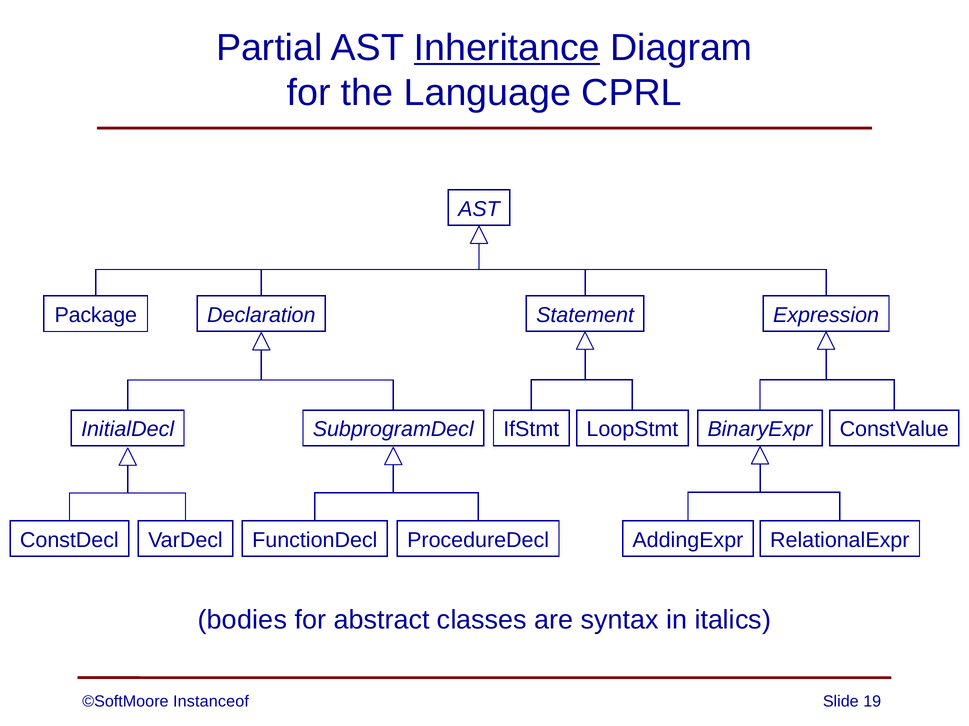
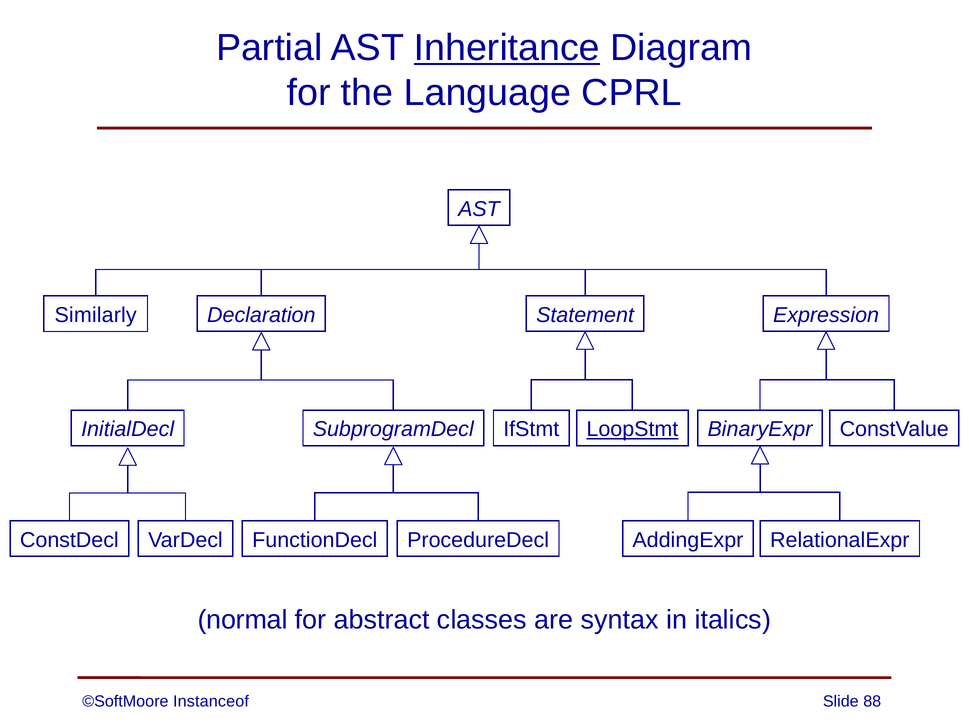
Package: Package -> Similarly
LoopStmt underline: none -> present
bodies: bodies -> normal
19: 19 -> 88
